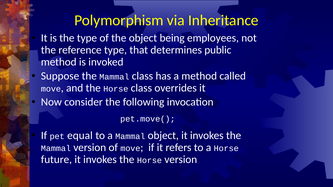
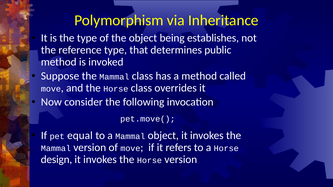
employees: employees -> establishes
future: future -> design
